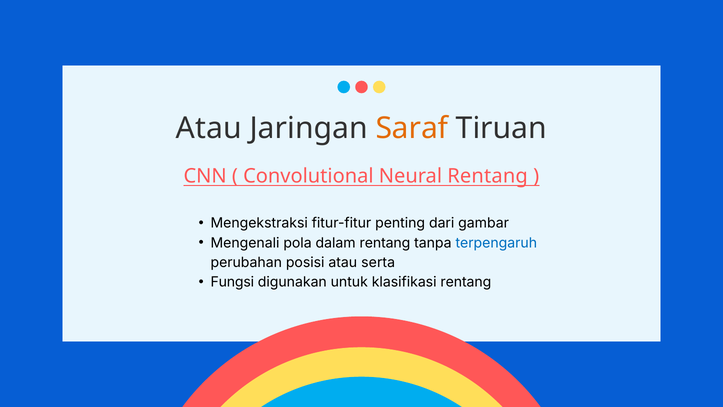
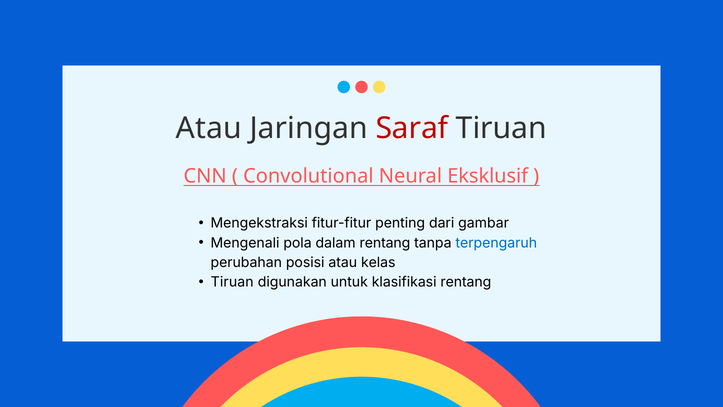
Saraf colour: orange -> red
Neural Rentang: Rentang -> Eksklusif
serta: serta -> kelas
Fungsi at (232, 282): Fungsi -> Tiruan
